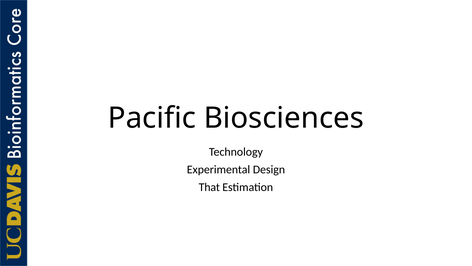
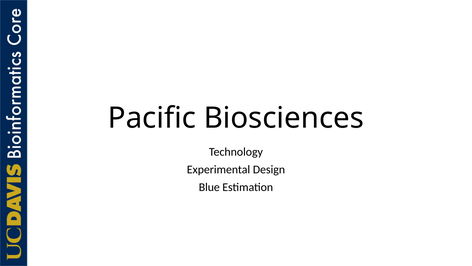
That: That -> Blue
